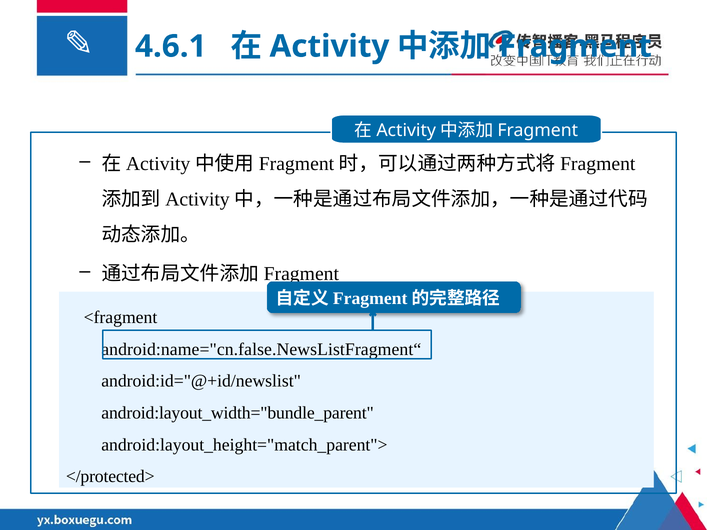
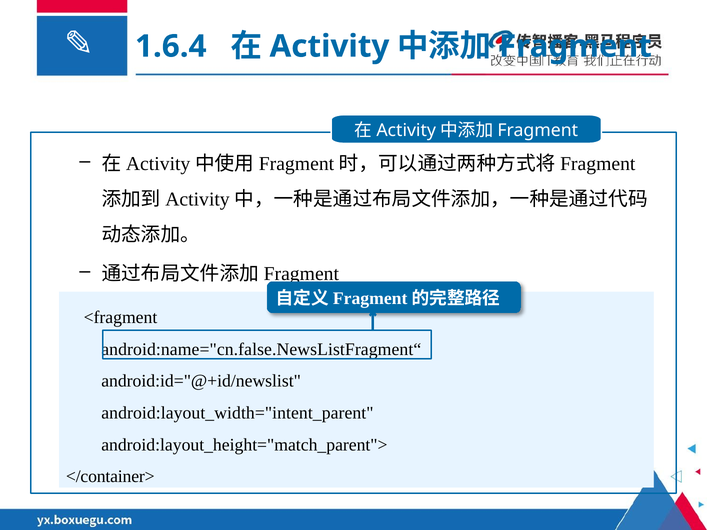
4.6.1: 4.6.1 -> 1.6.4
android:layout_width="bundle_parent: android:layout_width="bundle_parent -> android:layout_width="intent_parent
</protected>: </protected> -> </container>
